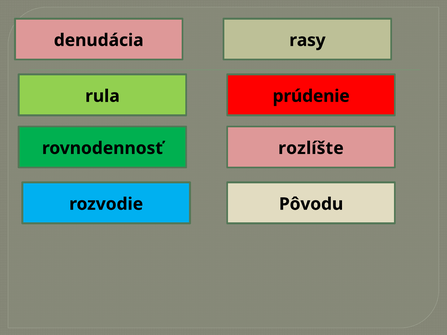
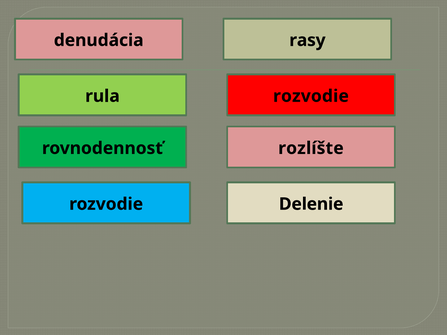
rula prúdenie: prúdenie -> rozvodie
Pôvodu: Pôvodu -> Delenie
